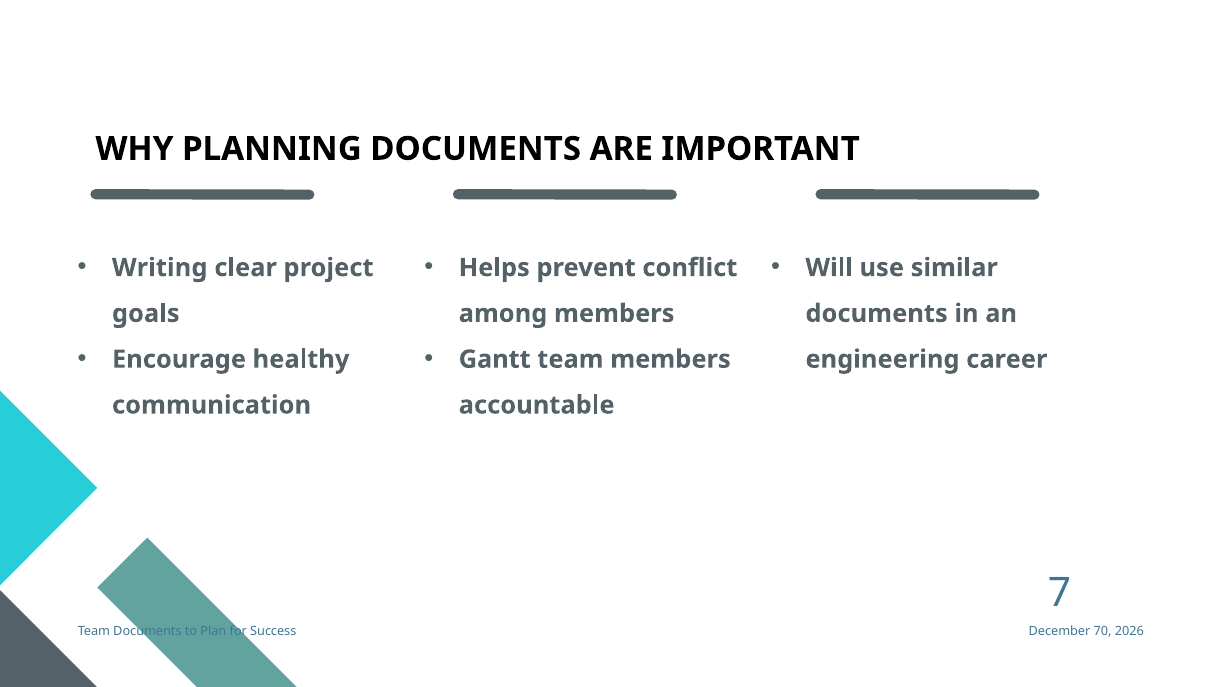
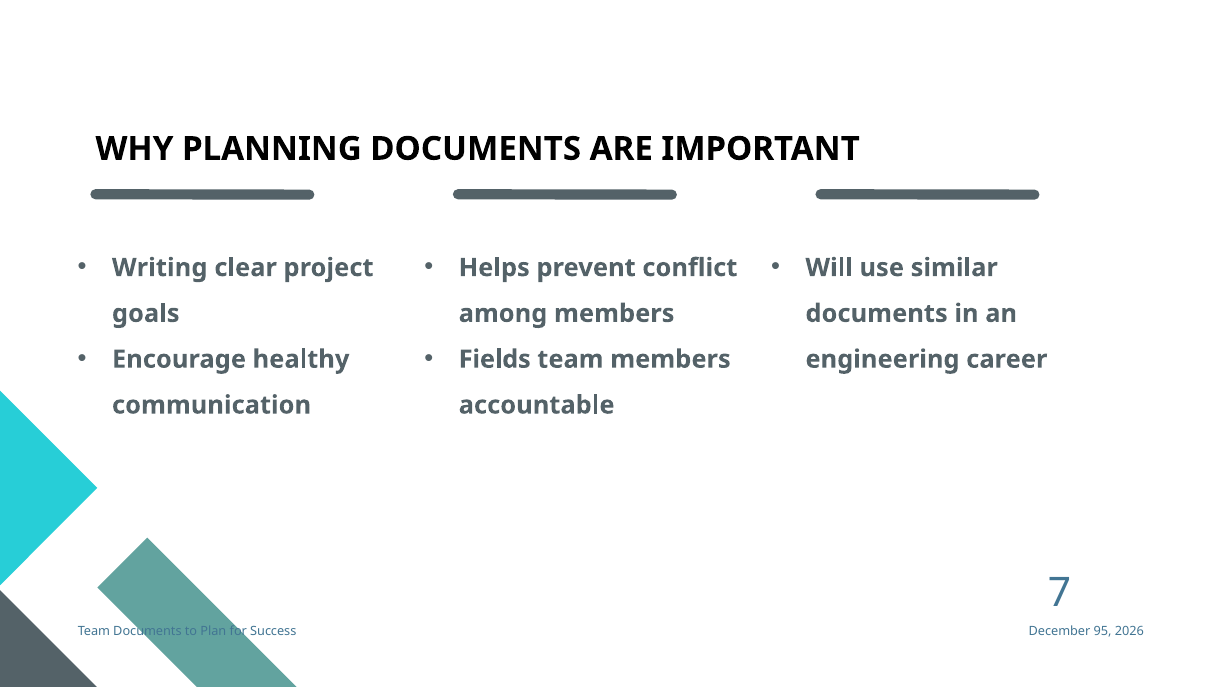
Gantt: Gantt -> Fields
70: 70 -> 95
